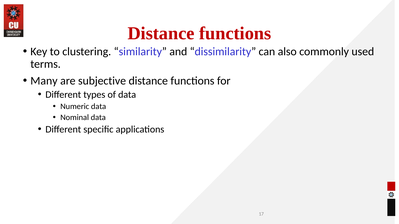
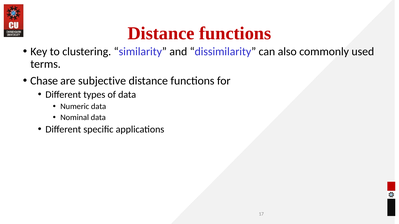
Many: Many -> Chase
